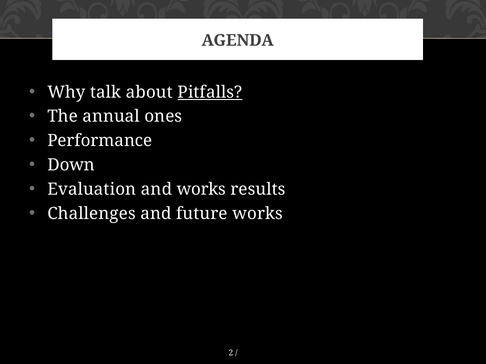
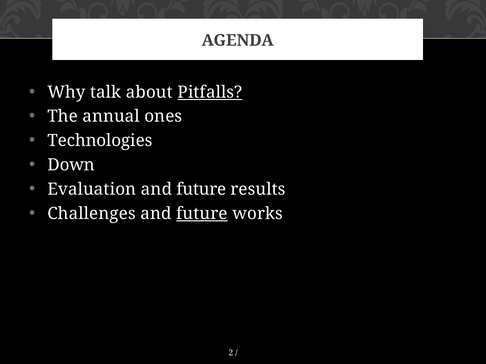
Performance: Performance -> Technologies
Evaluation and works: works -> future
future at (202, 214) underline: none -> present
